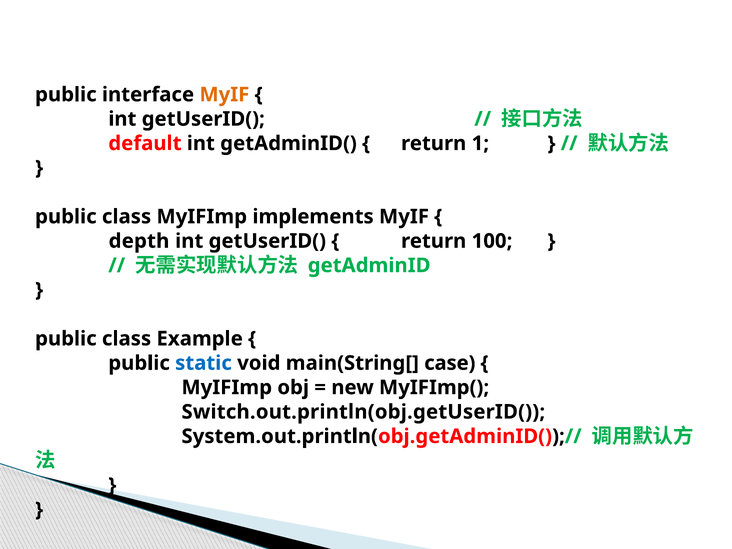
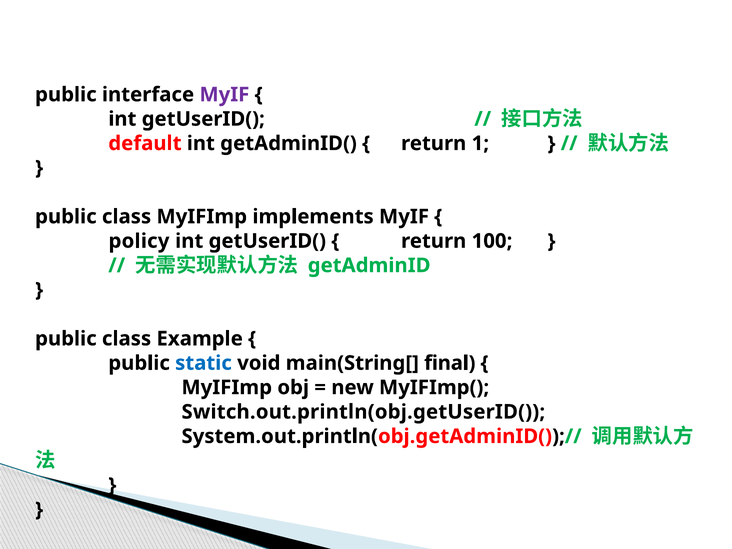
MyIF at (224, 95) colour: orange -> purple
depth: depth -> policy
case: case -> final
